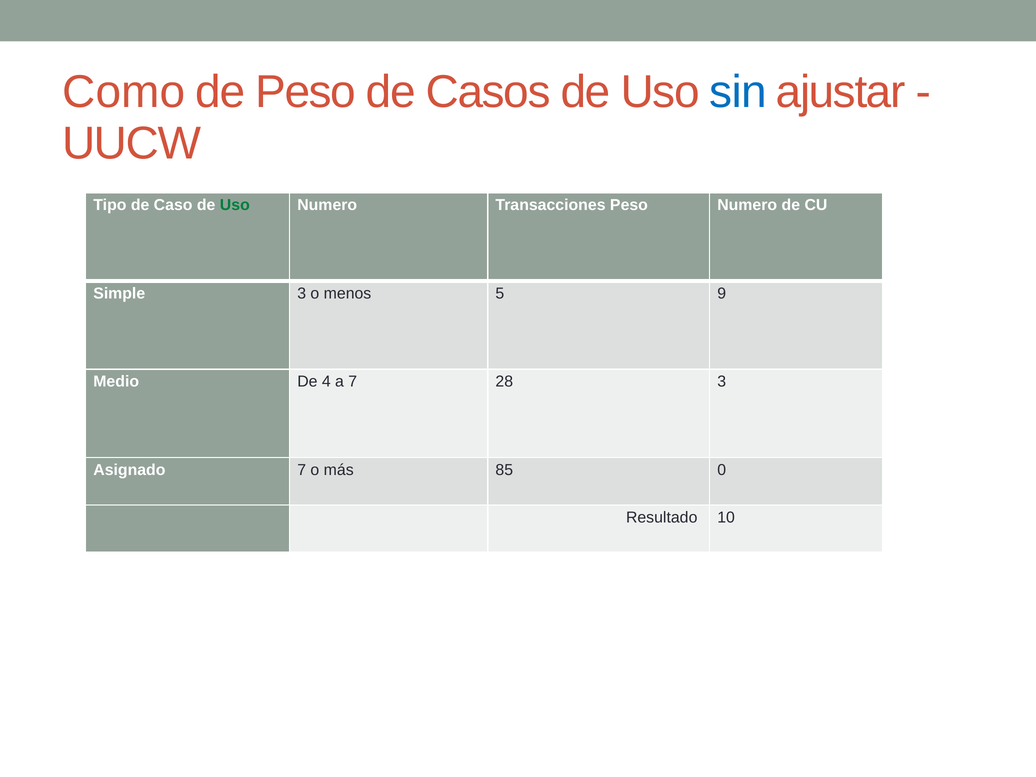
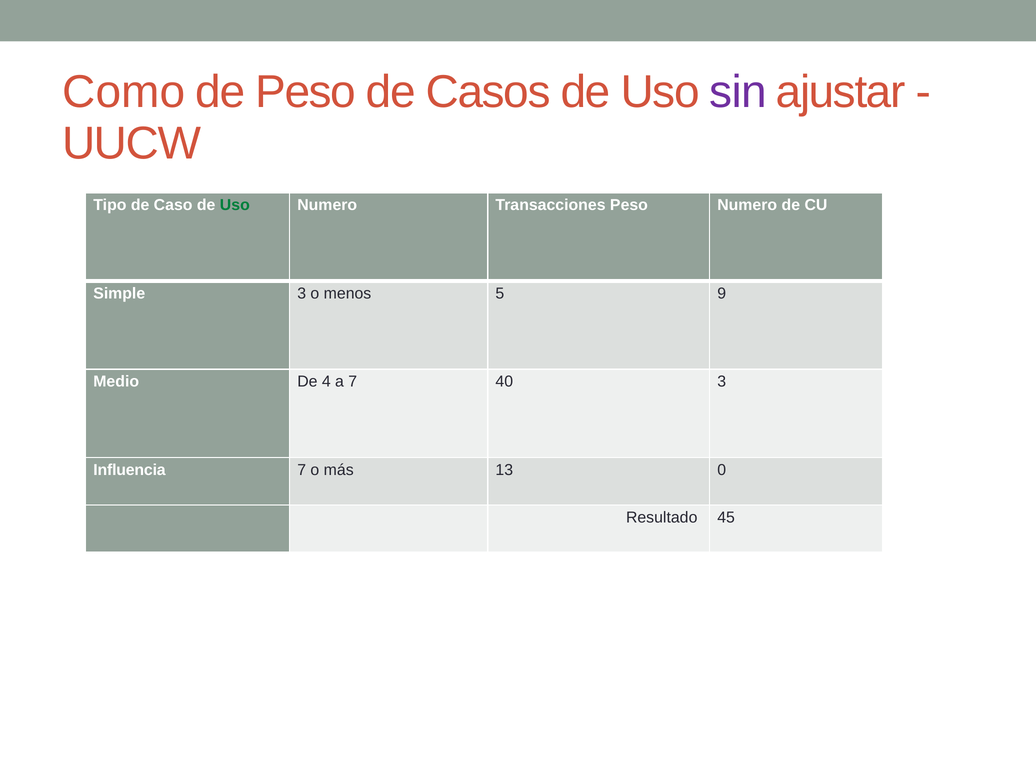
sin colour: blue -> purple
28: 28 -> 40
Asignado: Asignado -> Influencia
85: 85 -> 13
10: 10 -> 45
